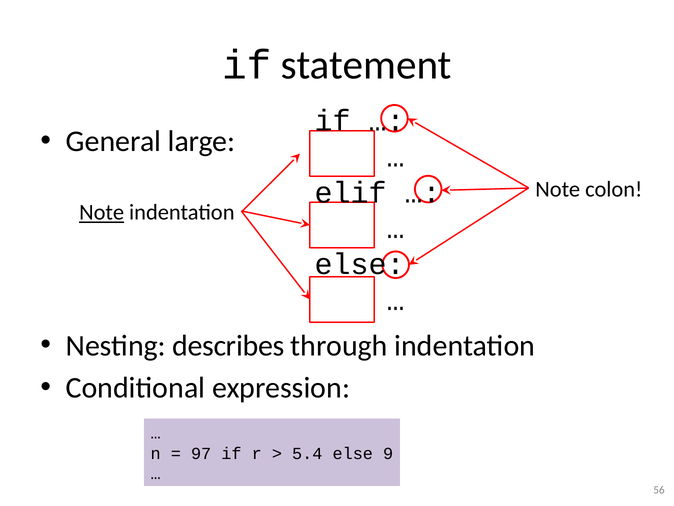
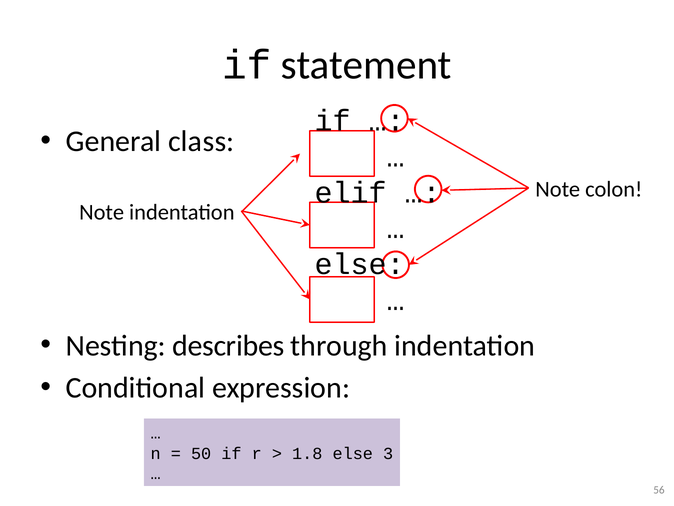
large: large -> class
Note at (102, 212) underline: present -> none
97: 97 -> 50
5.4: 5.4 -> 1.8
9: 9 -> 3
